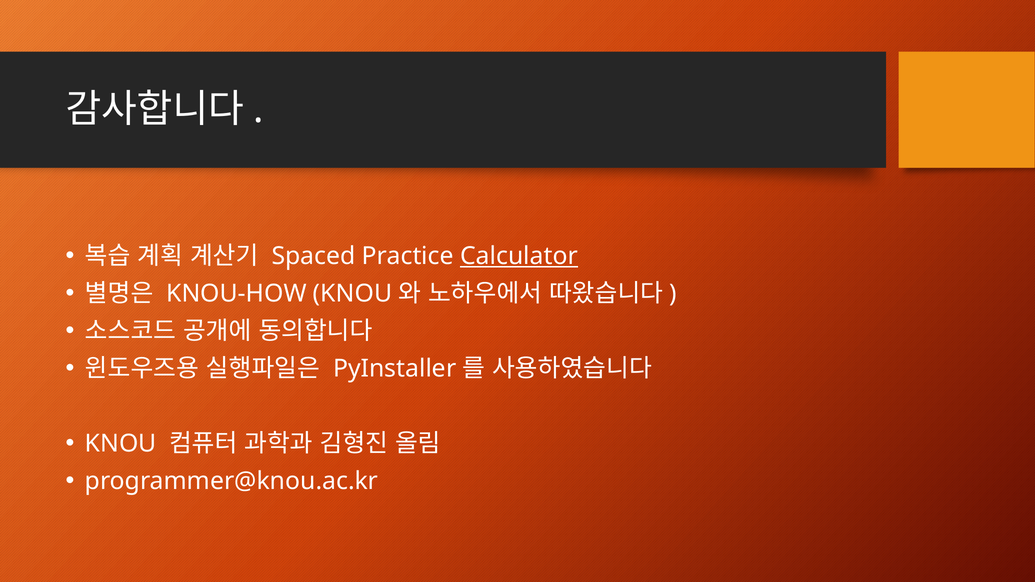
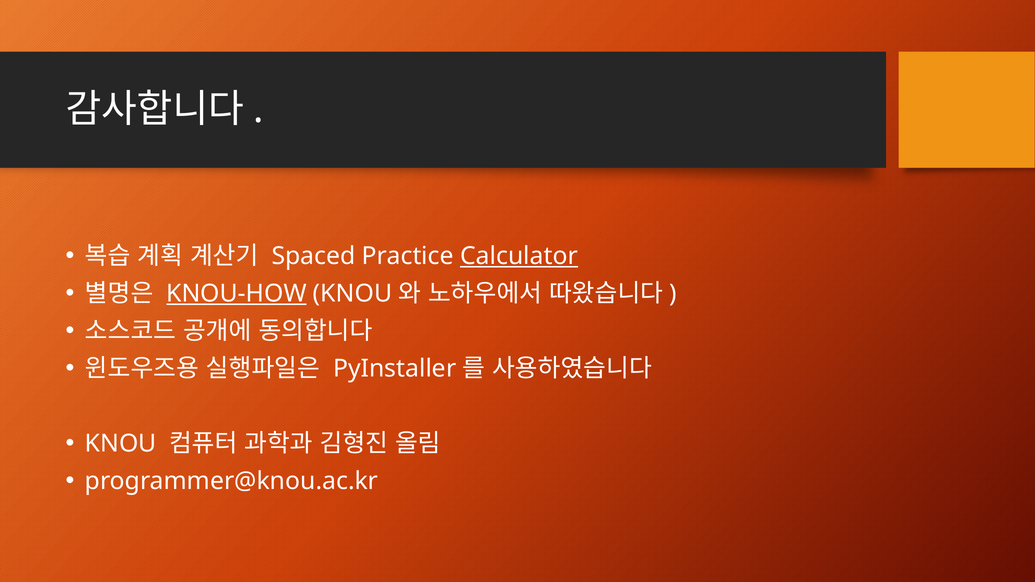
KNOU-HOW underline: none -> present
